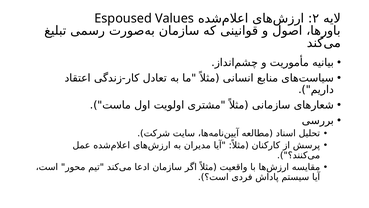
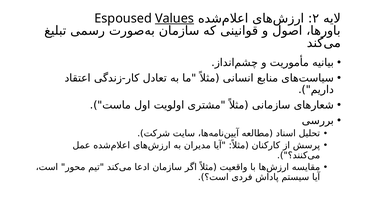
Values underline: none -> present
